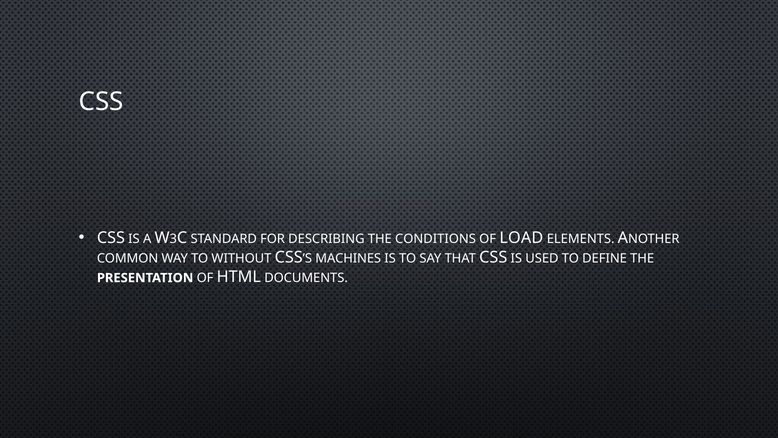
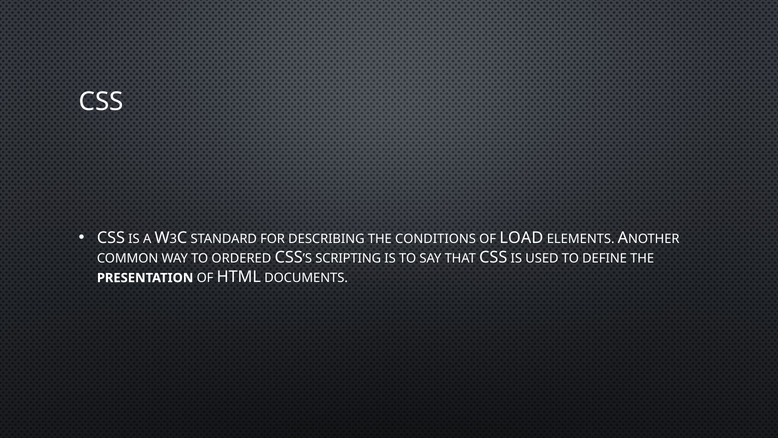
WITHOUT: WITHOUT -> ORDERED
MACHINES: MACHINES -> SCRIPTING
